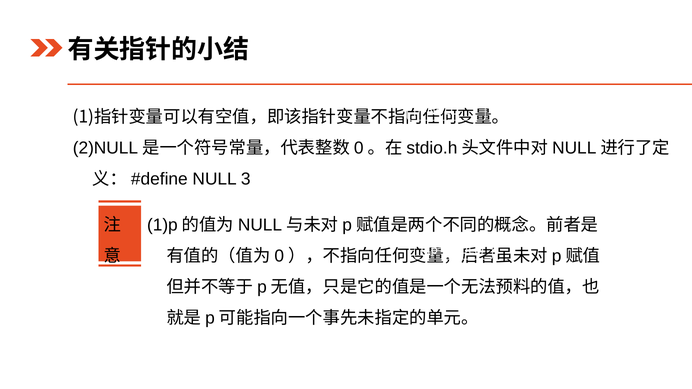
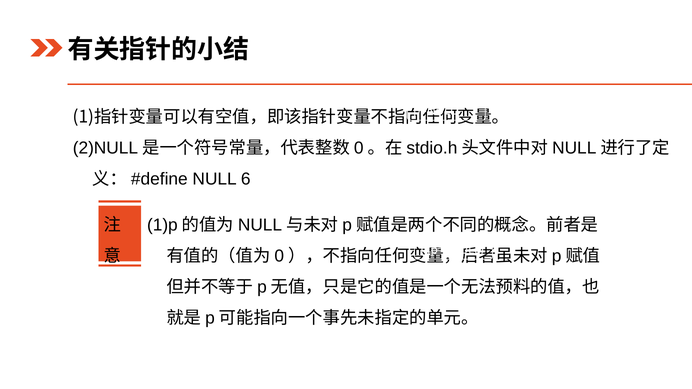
3: 3 -> 6
